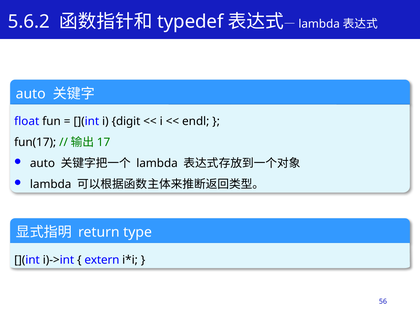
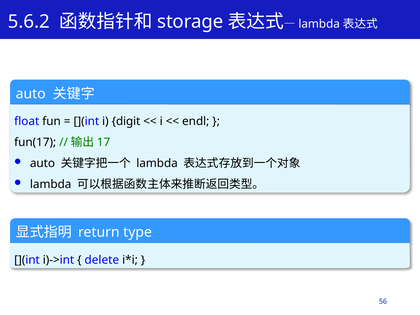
typedef: typedef -> storage
extern: extern -> delete
